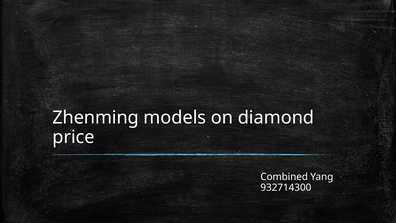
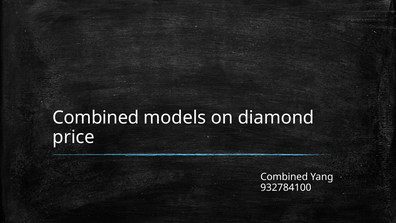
Zhenming at (96, 118): Zhenming -> Combined
932714300: 932714300 -> 932784100
